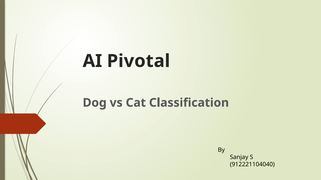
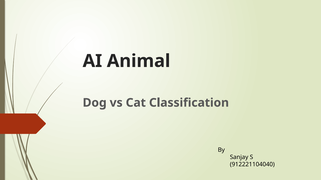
Pivotal: Pivotal -> Animal
